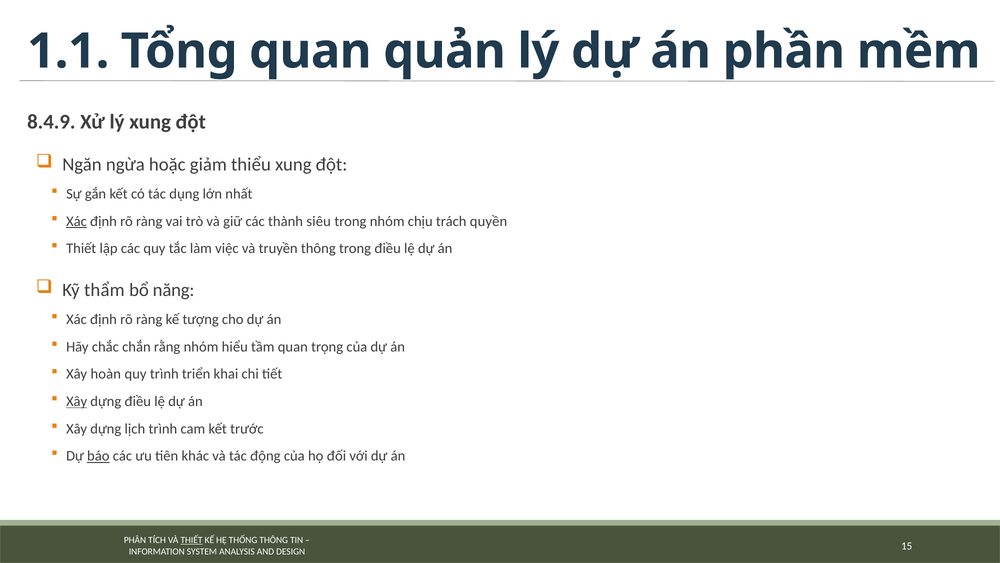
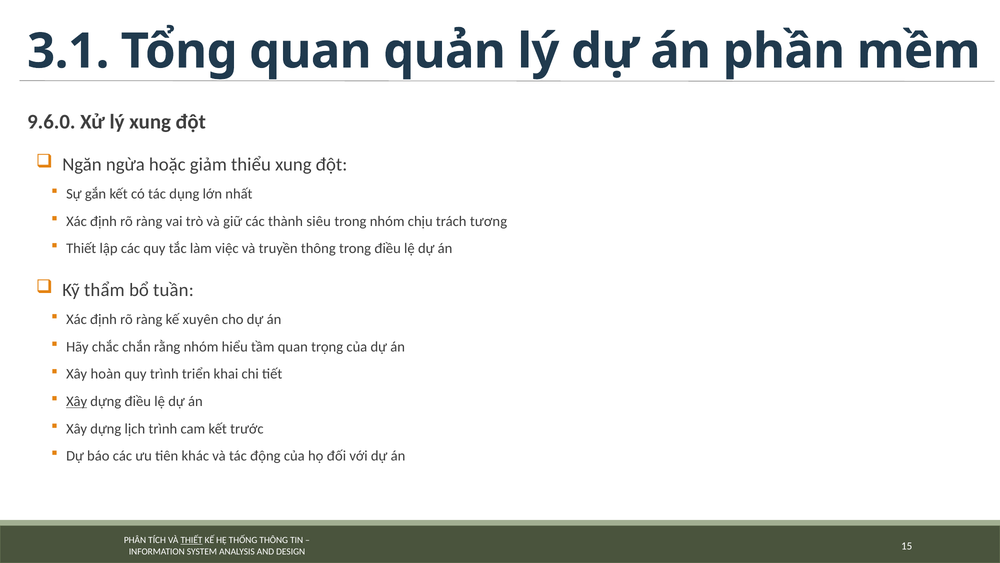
1.1: 1.1 -> 3.1
8.4.9: 8.4.9 -> 9.6.0
Xác at (76, 221) underline: present -> none
quyền: quyền -> tương
năng: năng -> tuần
tượng: tượng -> xuyên
báo underline: present -> none
